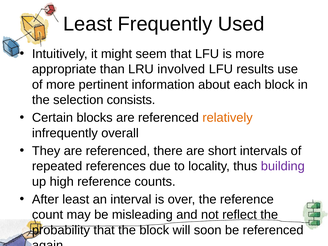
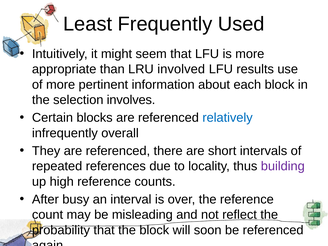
consists: consists -> involves
relatively colour: orange -> blue
After least: least -> busy
